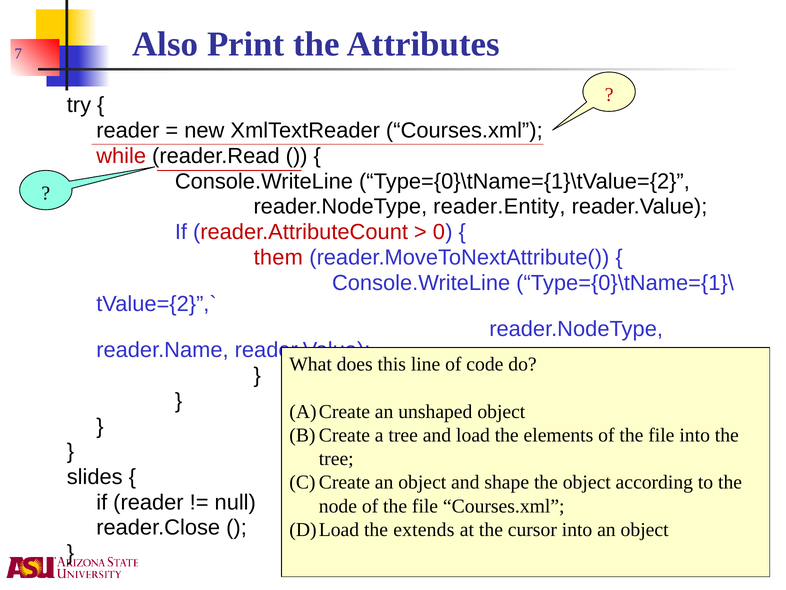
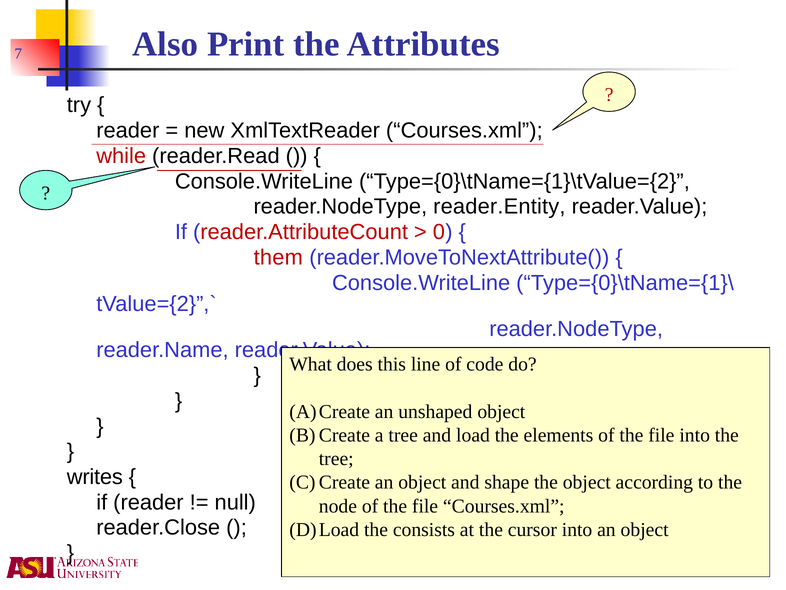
slides: slides -> writes
extends: extends -> consists
